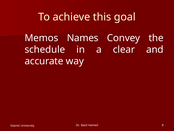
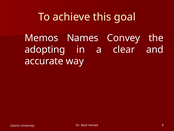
schedule: schedule -> adopting
